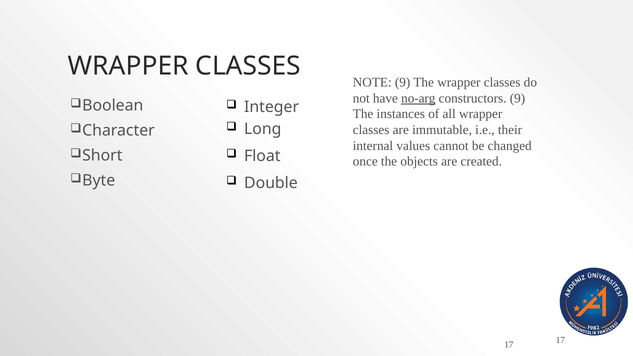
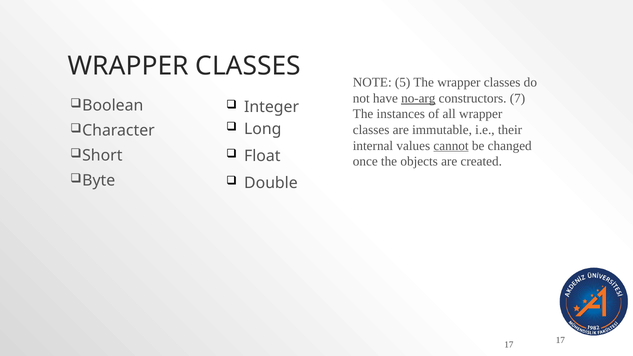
NOTE 9: 9 -> 5
constructors 9: 9 -> 7
cannot underline: none -> present
